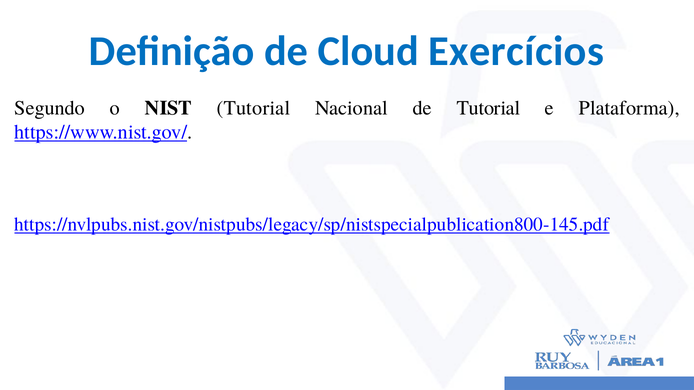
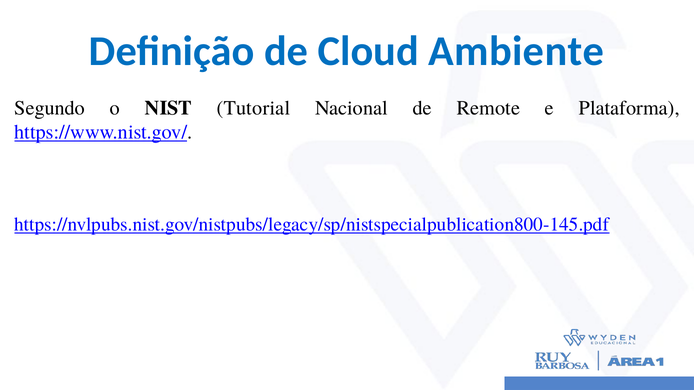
Exercícios: Exercícios -> Ambiente
de Tutorial: Tutorial -> Remote
